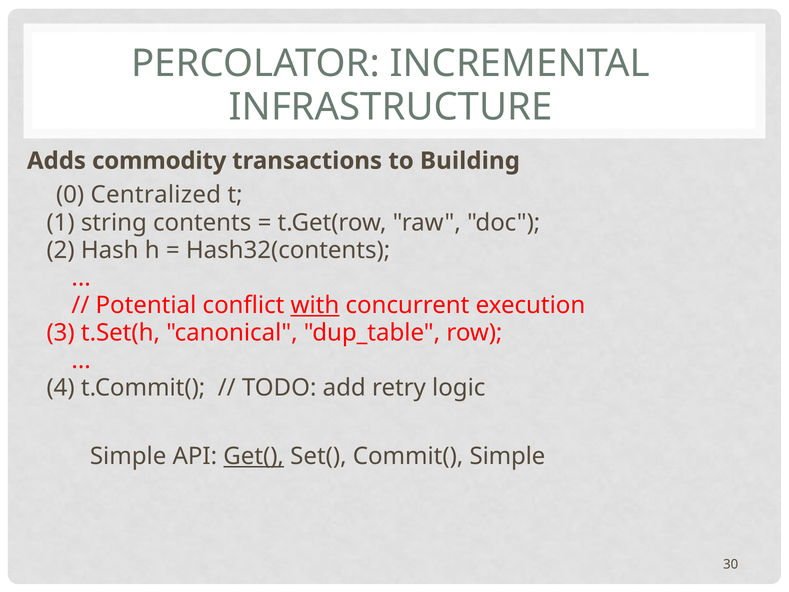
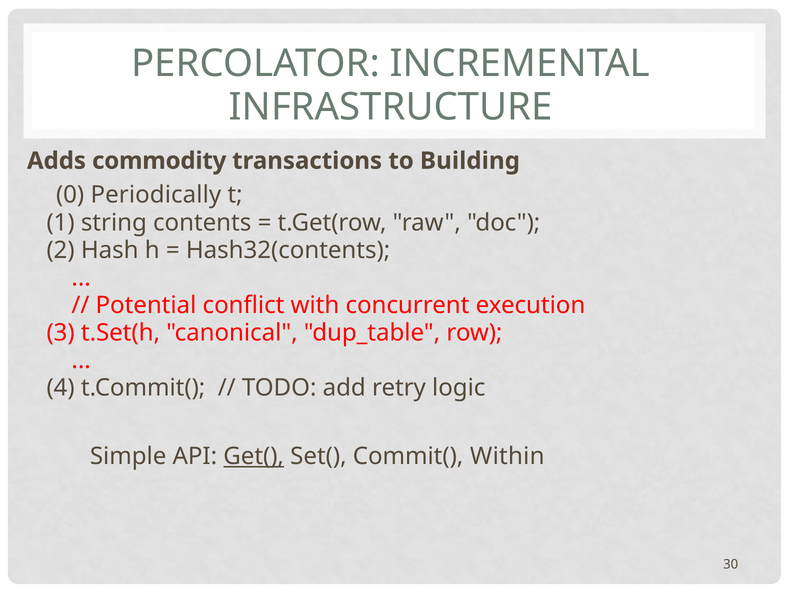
Centralized: Centralized -> Periodically
with underline: present -> none
Commit( Simple: Simple -> Within
